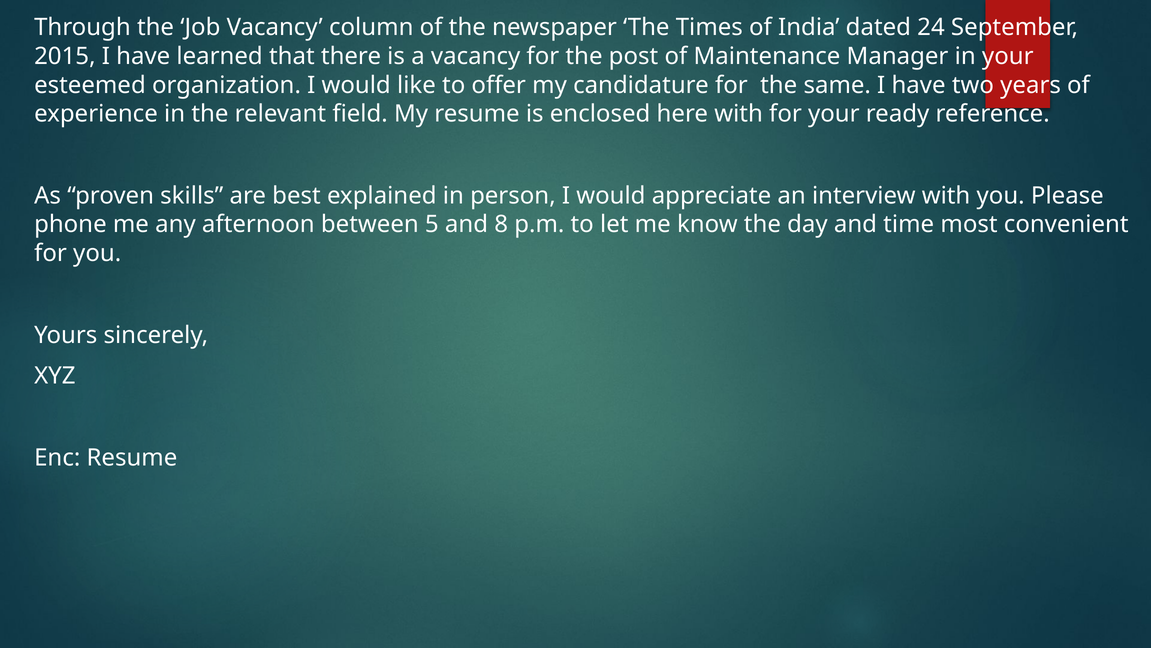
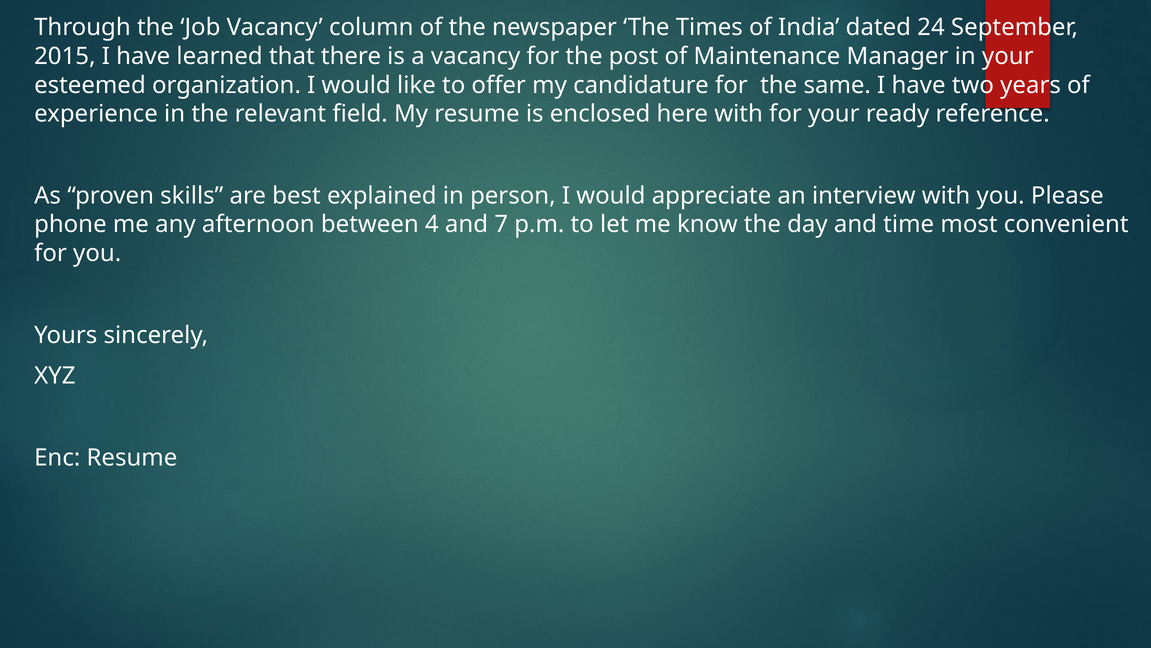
5: 5 -> 4
8: 8 -> 7
